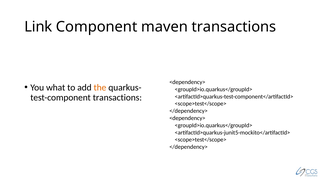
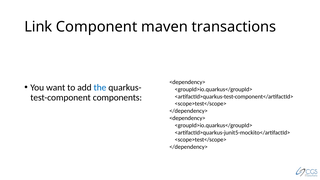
what: what -> want
the colour: orange -> blue
transactions at (117, 98): transactions -> components
